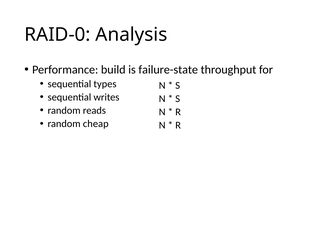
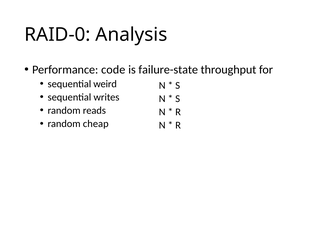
build: build -> code
types: types -> weird
